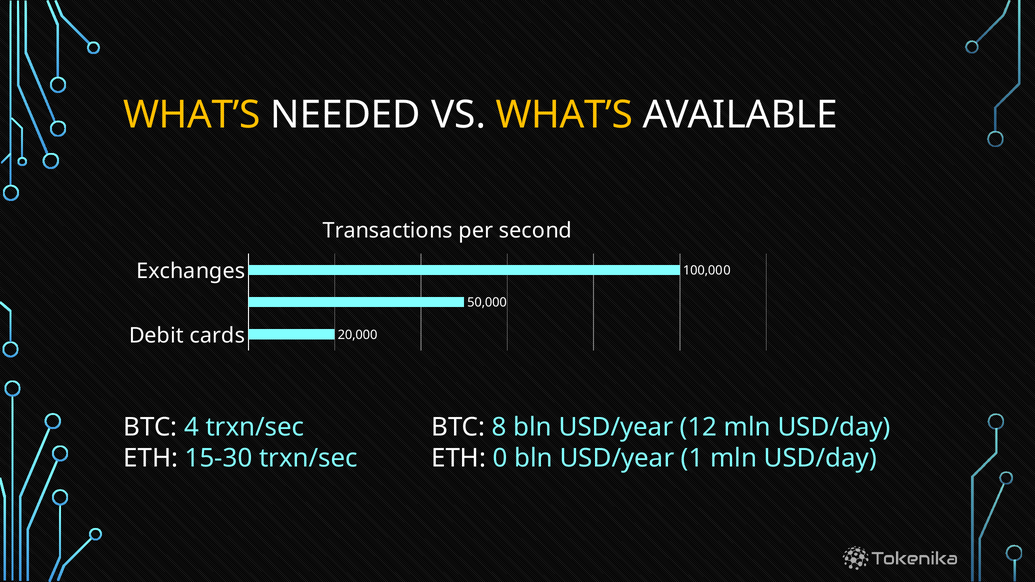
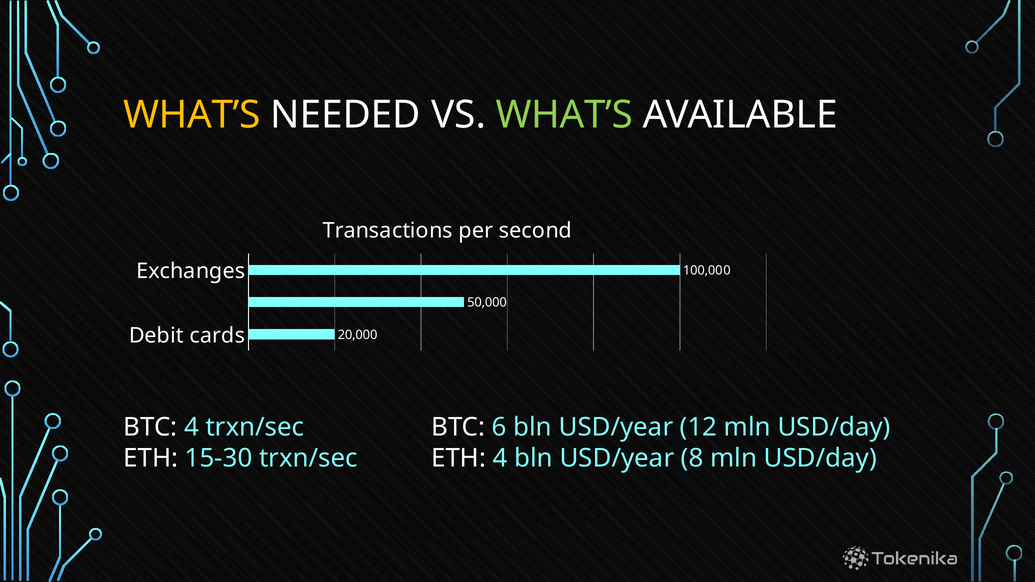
WHAT’S at (564, 115) colour: yellow -> light green
8: 8 -> 6
ETH 0: 0 -> 4
1: 1 -> 8
